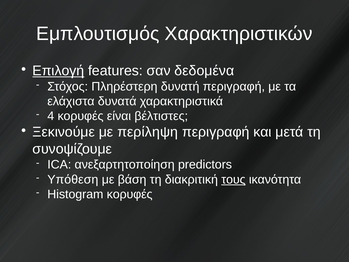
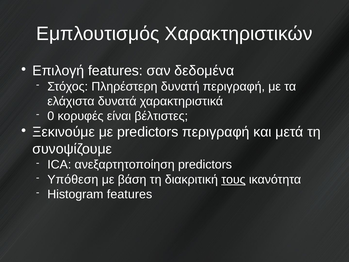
Επιλογή underline: present -> none
4: 4 -> 0
με περίληψη: περίληψη -> predictors
Histogram κορυφές: κορυφές -> features
